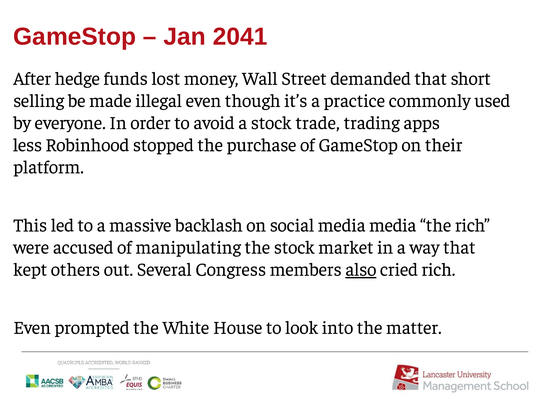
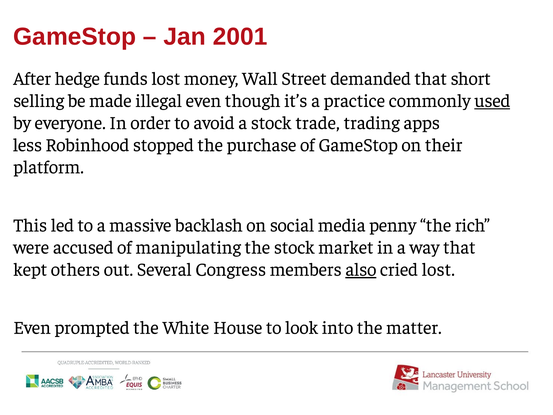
2041: 2041 -> 2001
used underline: none -> present
media media: media -> penny
cried rich: rich -> lost
